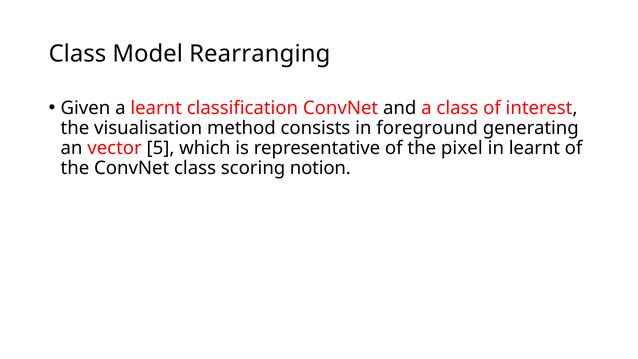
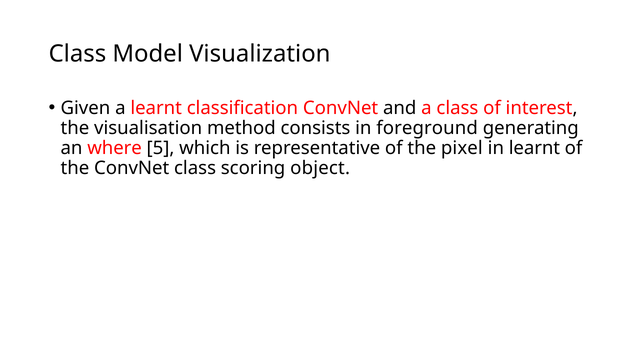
Rearranging: Rearranging -> Visualization
vector: vector -> where
notion: notion -> object
